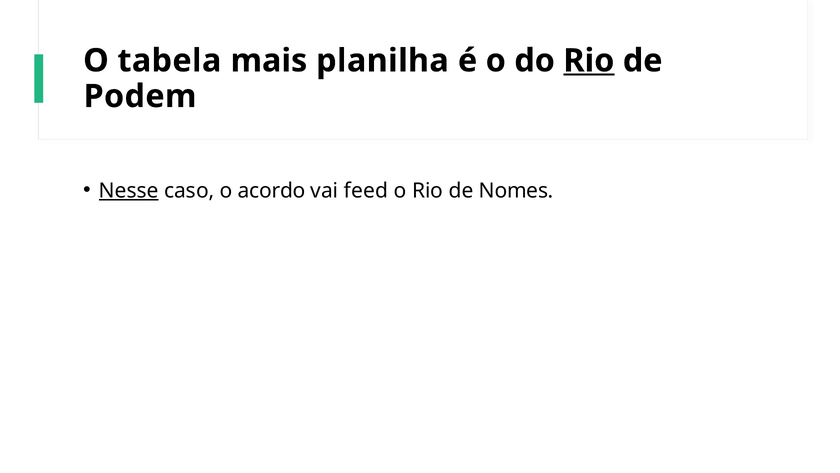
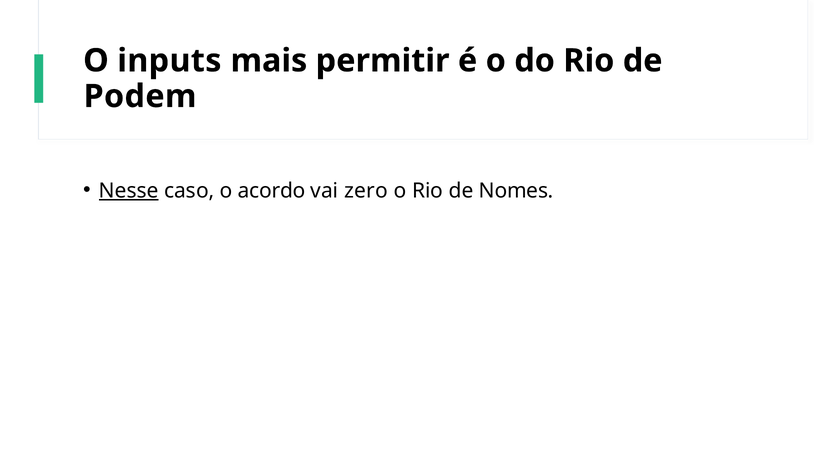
tabela: tabela -> inputs
planilha: planilha -> permitir
Rio at (589, 61) underline: present -> none
feed: feed -> zero
